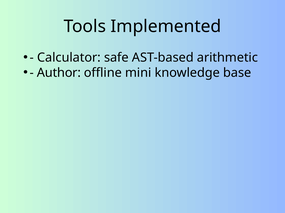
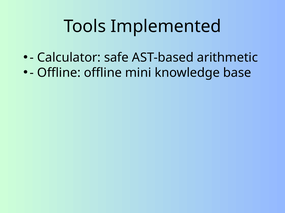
Author at (59, 73): Author -> Offline
